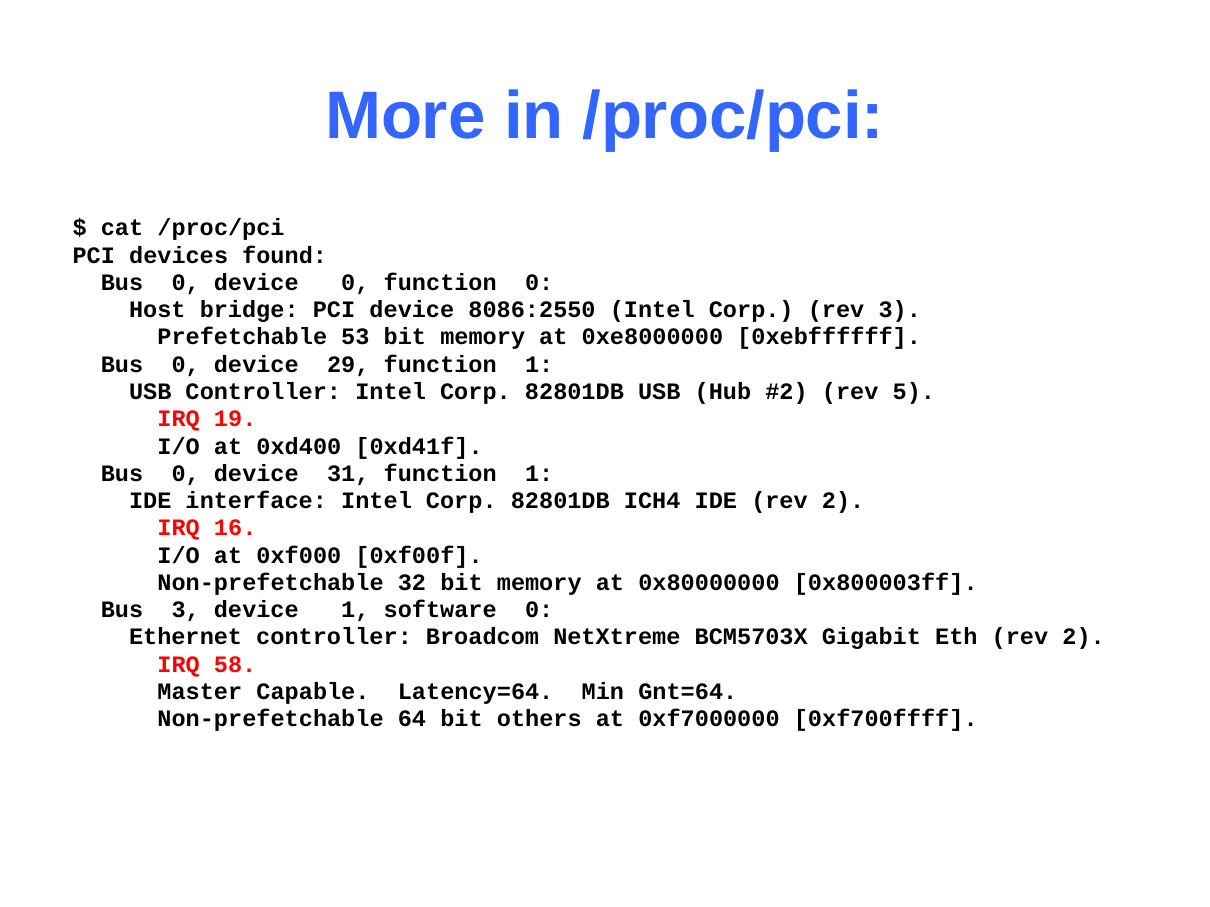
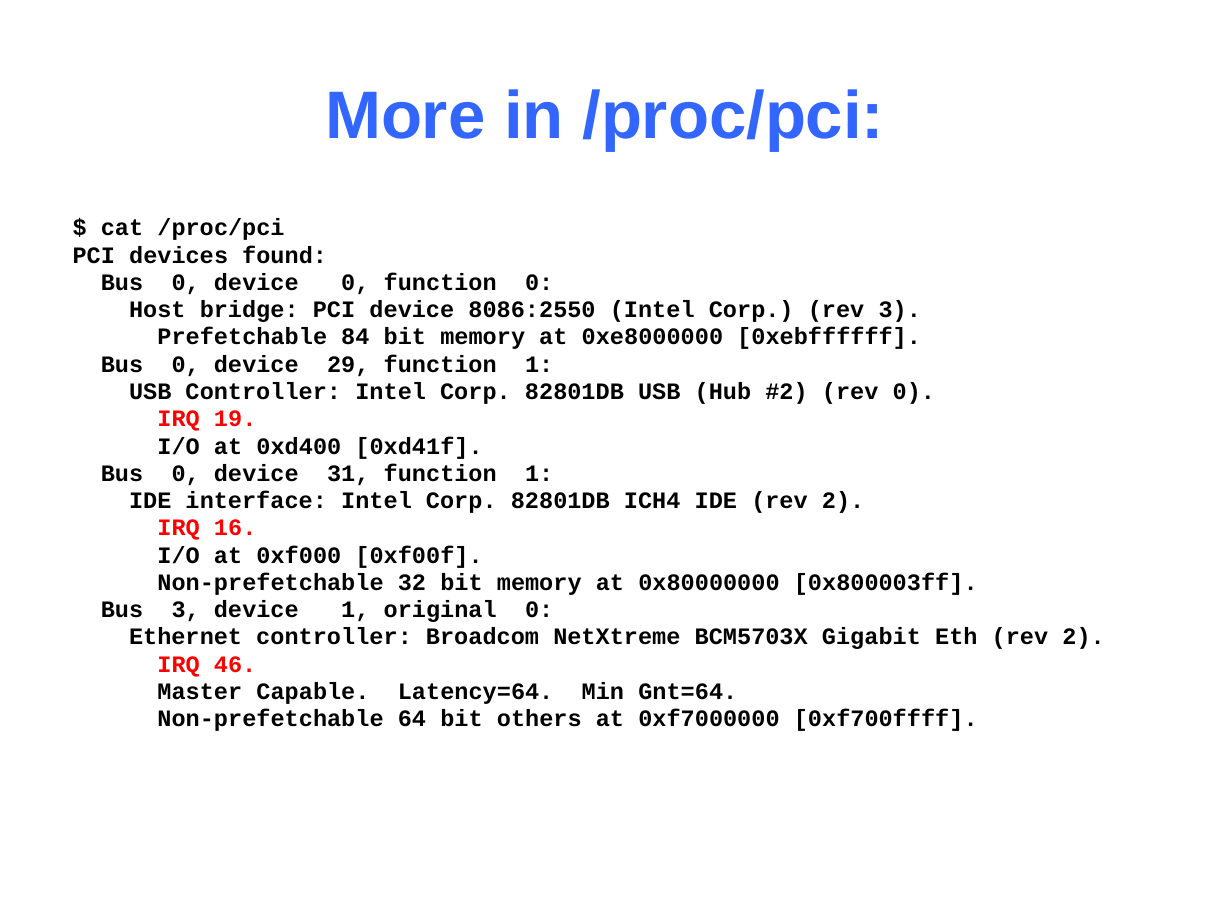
53: 53 -> 84
rev 5: 5 -> 0
software: software -> original
58: 58 -> 46
